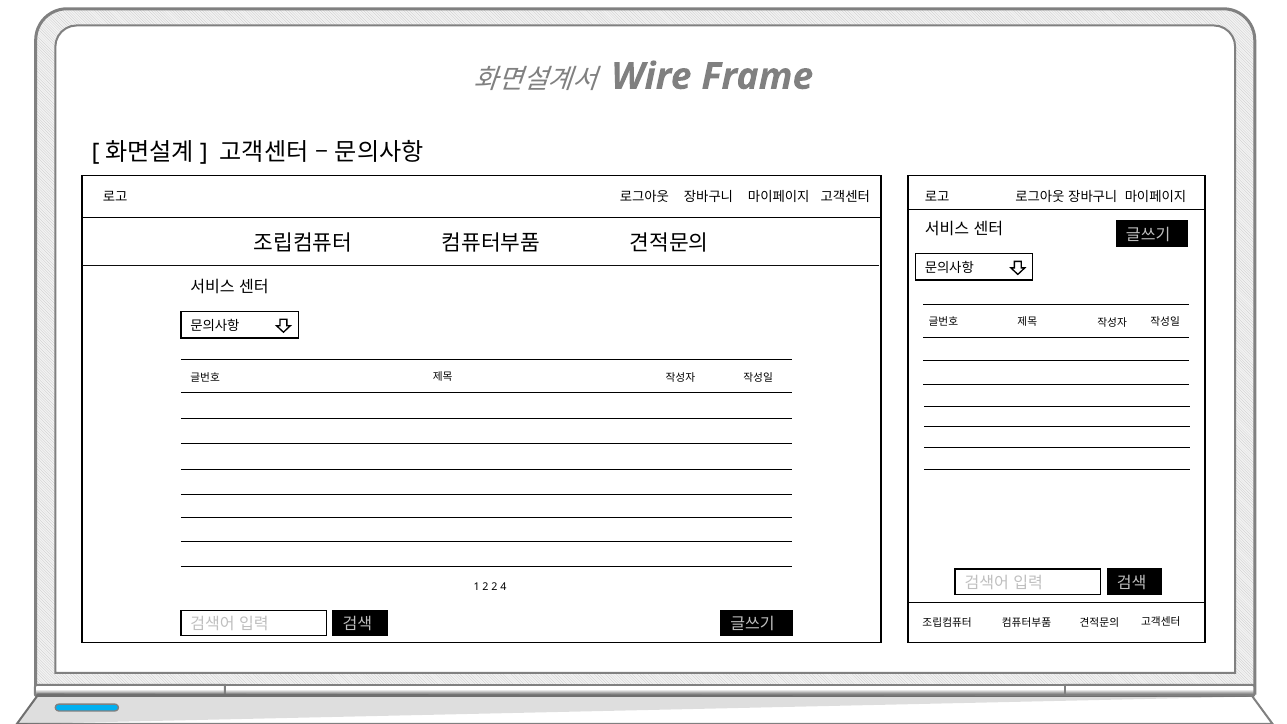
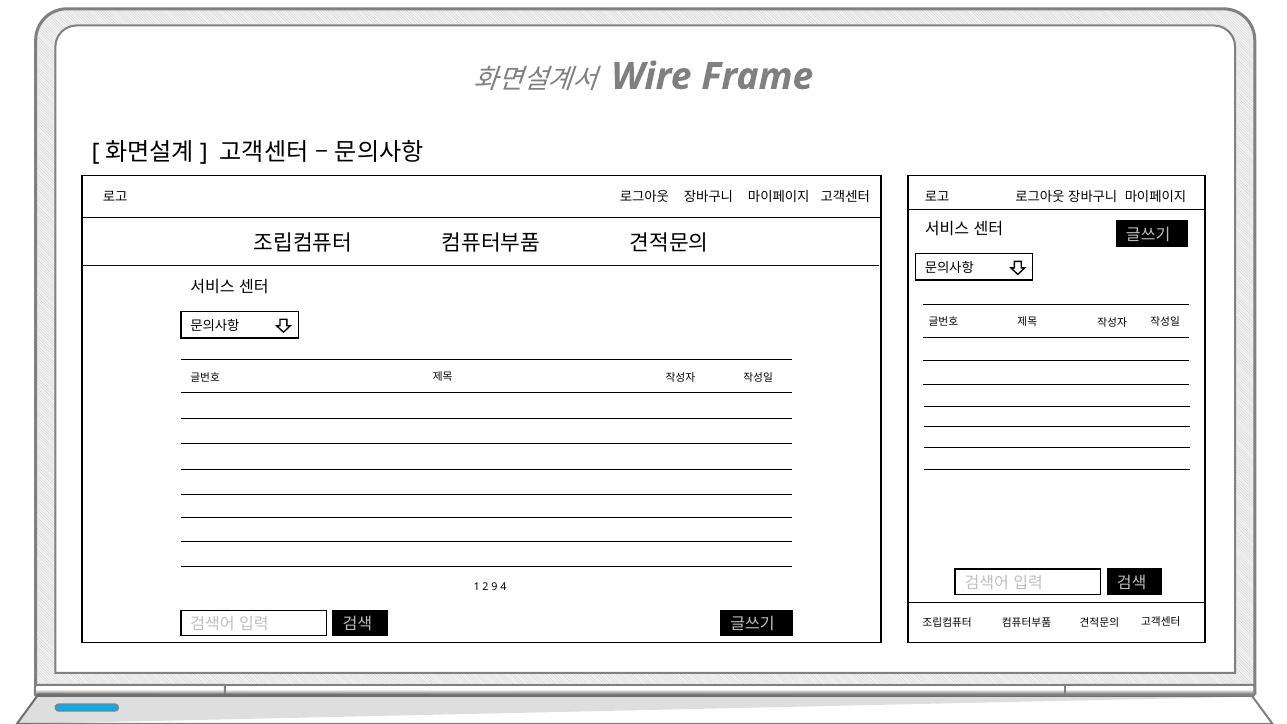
2 2: 2 -> 9
